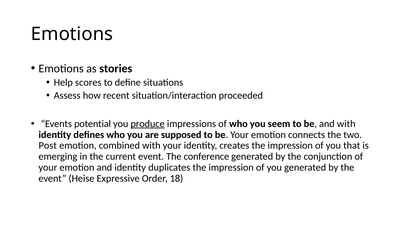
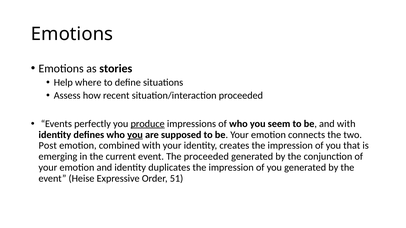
scores: scores -> where
potential: potential -> perfectly
you at (135, 135) underline: none -> present
The conference: conference -> proceeded
18: 18 -> 51
